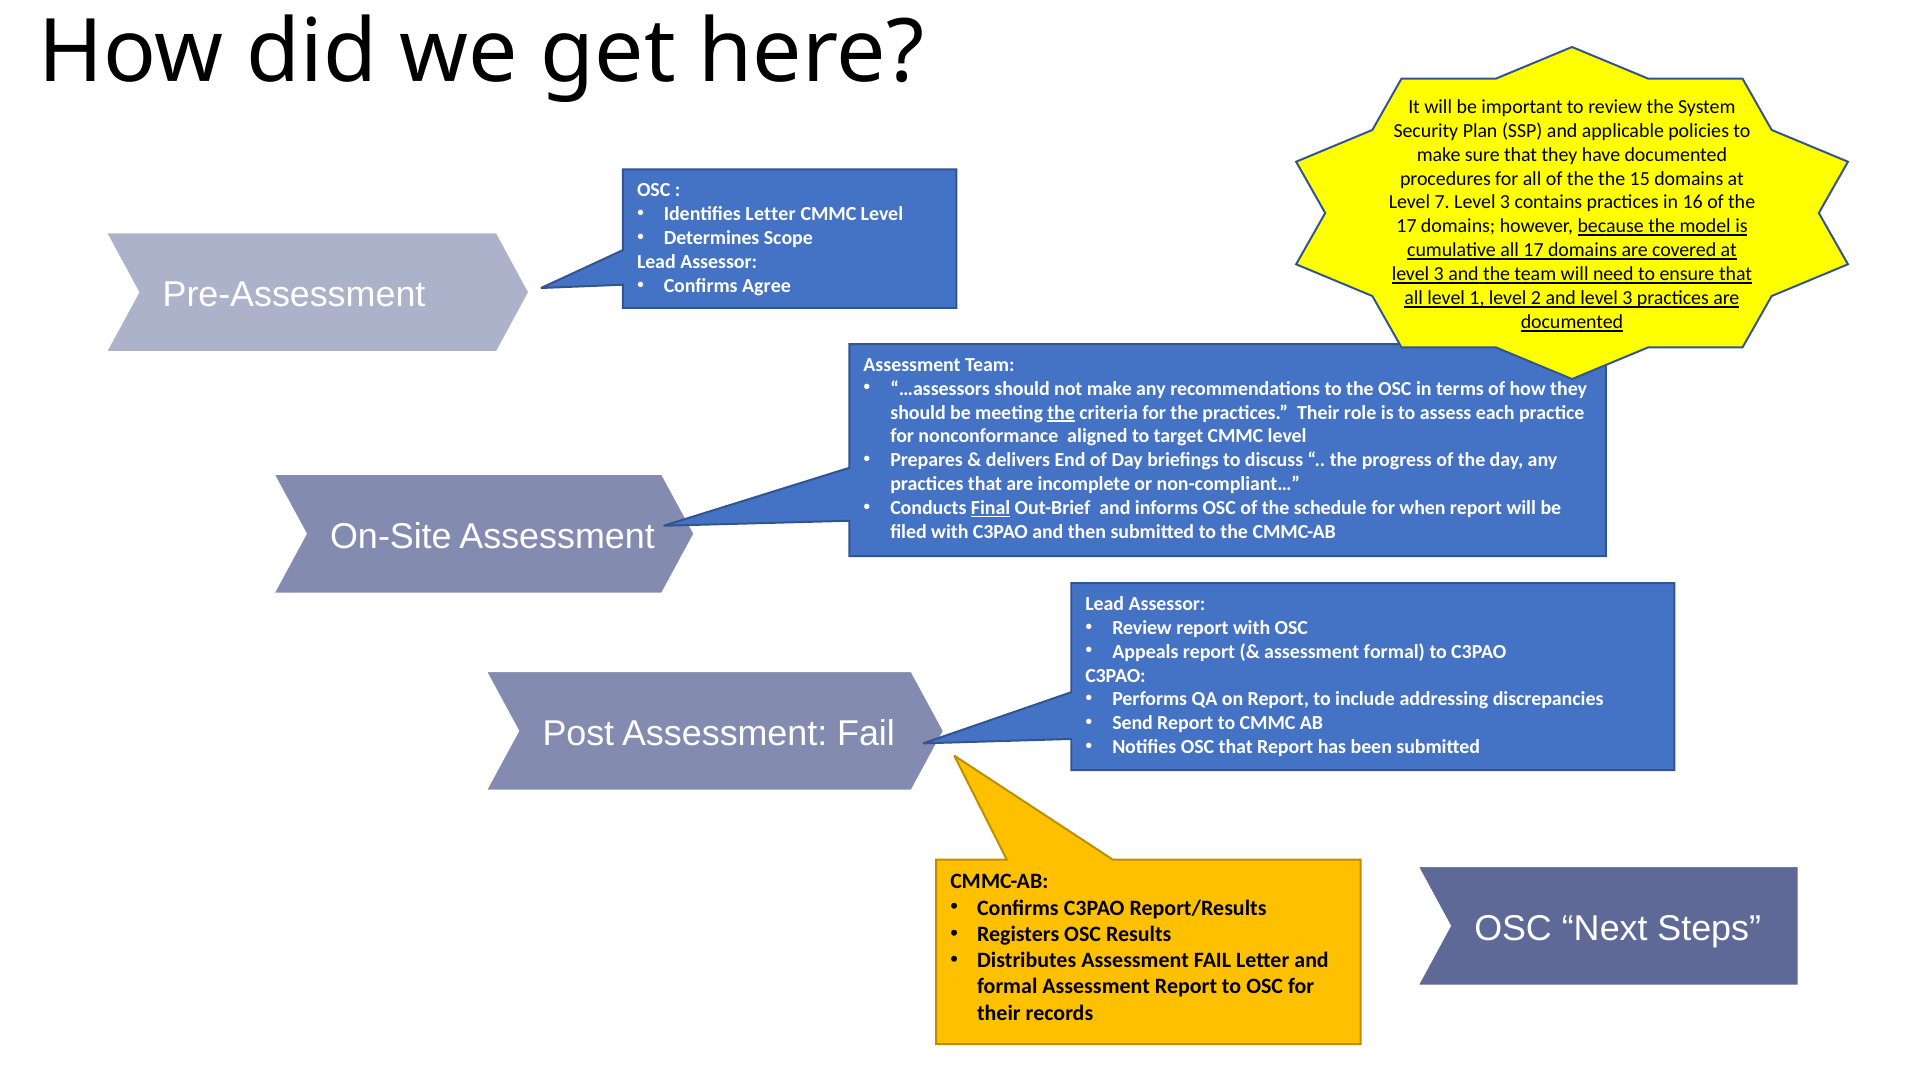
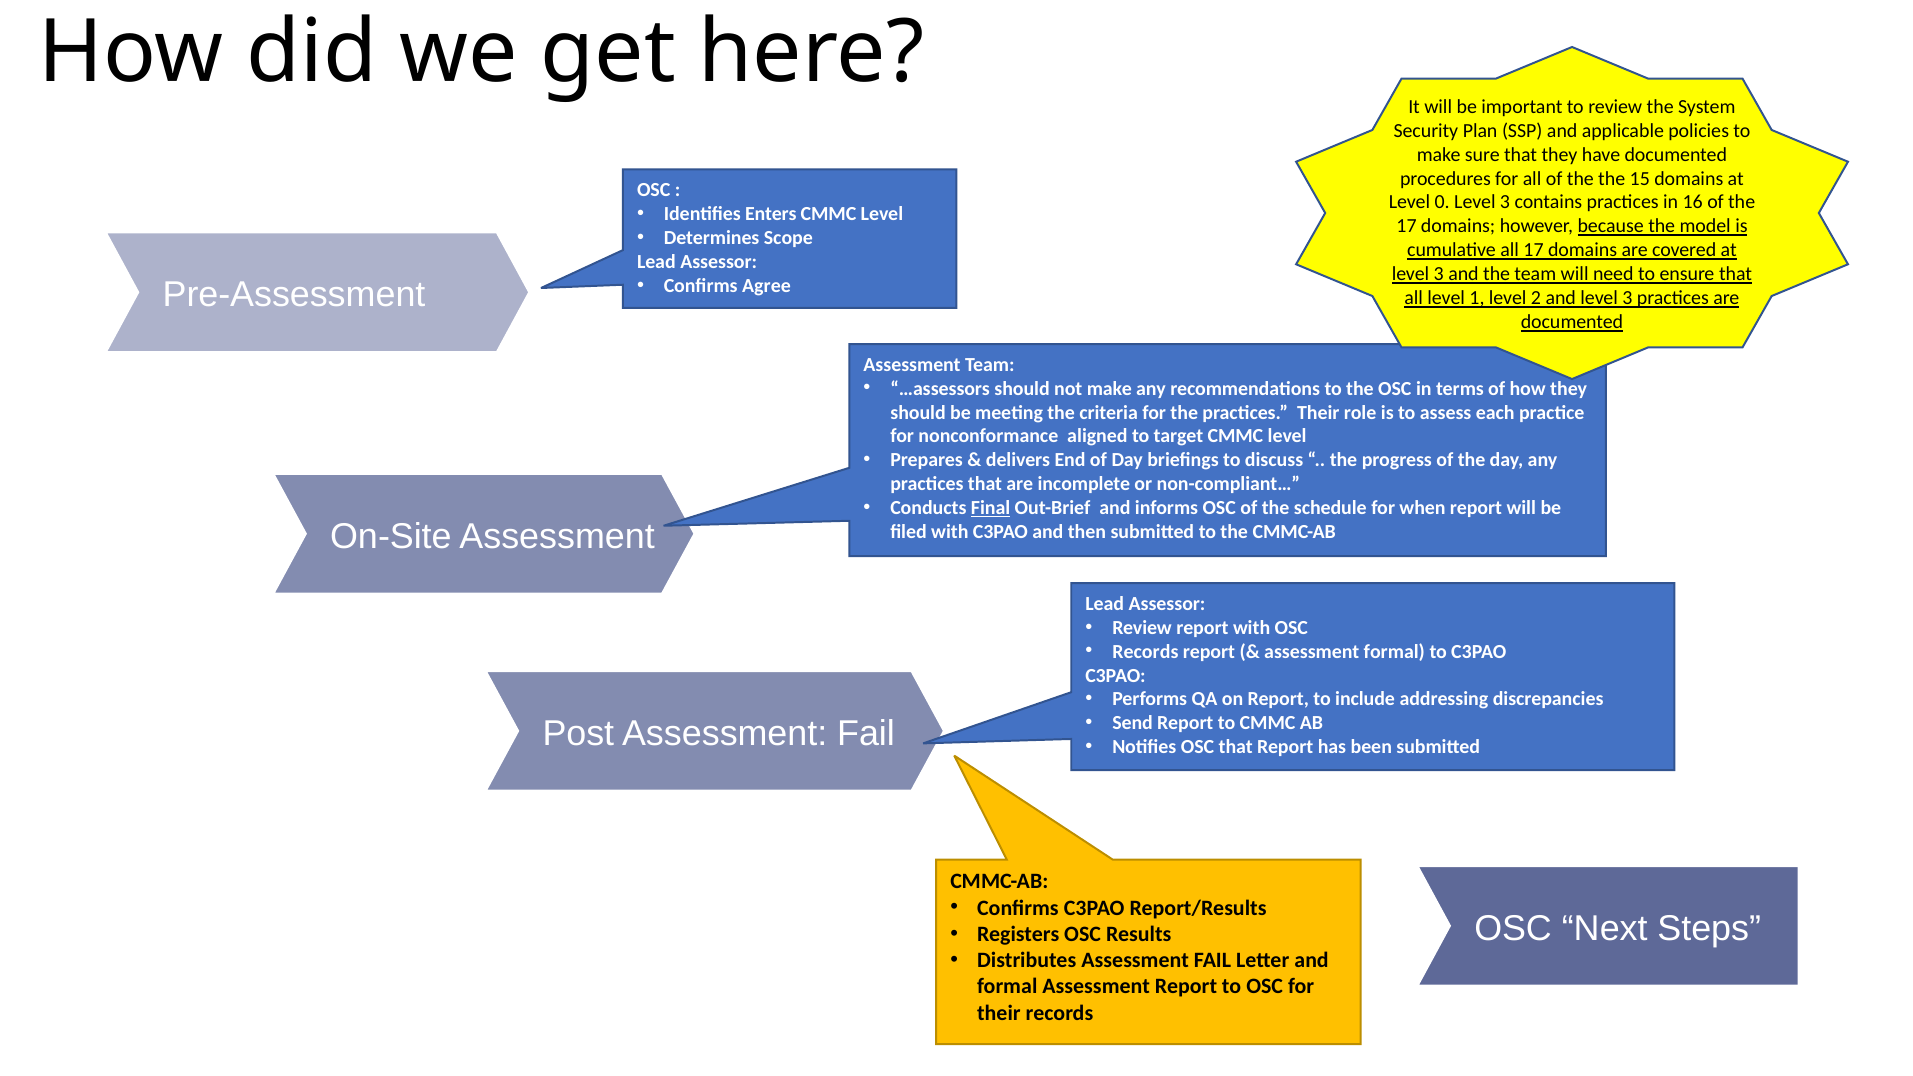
7: 7 -> 0
Identifies Letter: Letter -> Enters
the at (1061, 412) underline: present -> none
Appeals at (1145, 652): Appeals -> Records
